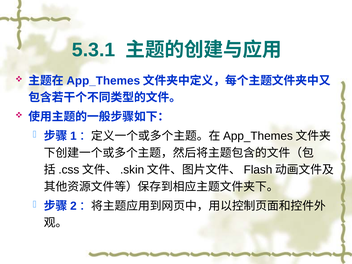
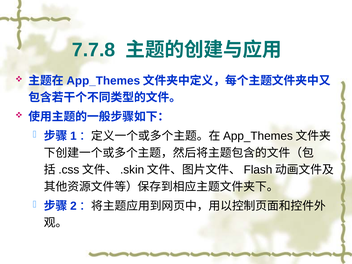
5.3.1: 5.3.1 -> 7.7.8
